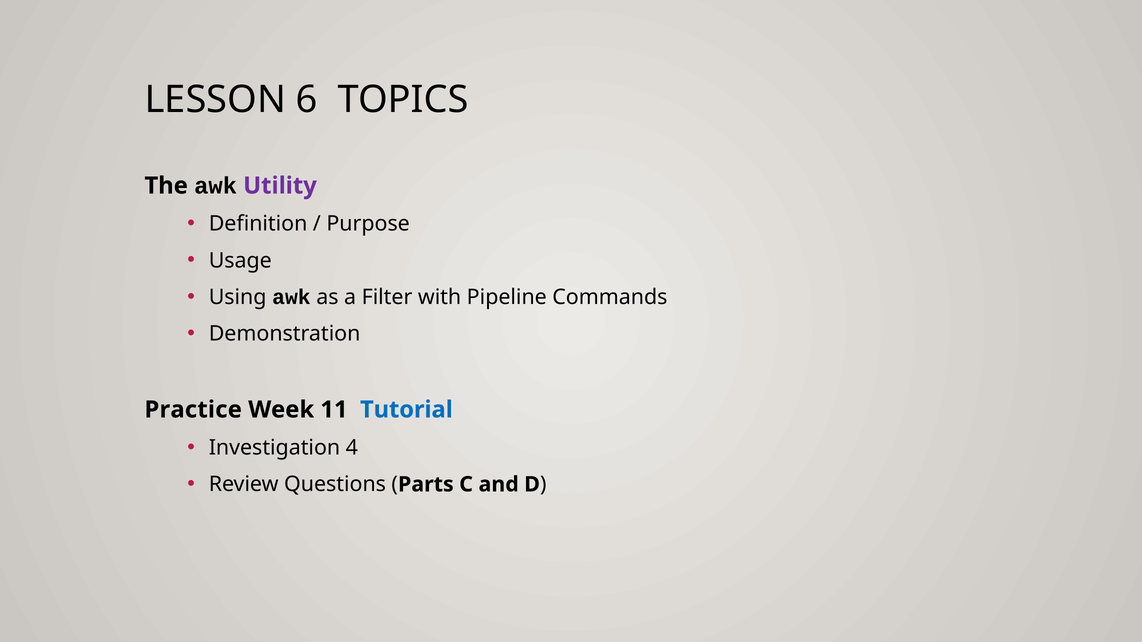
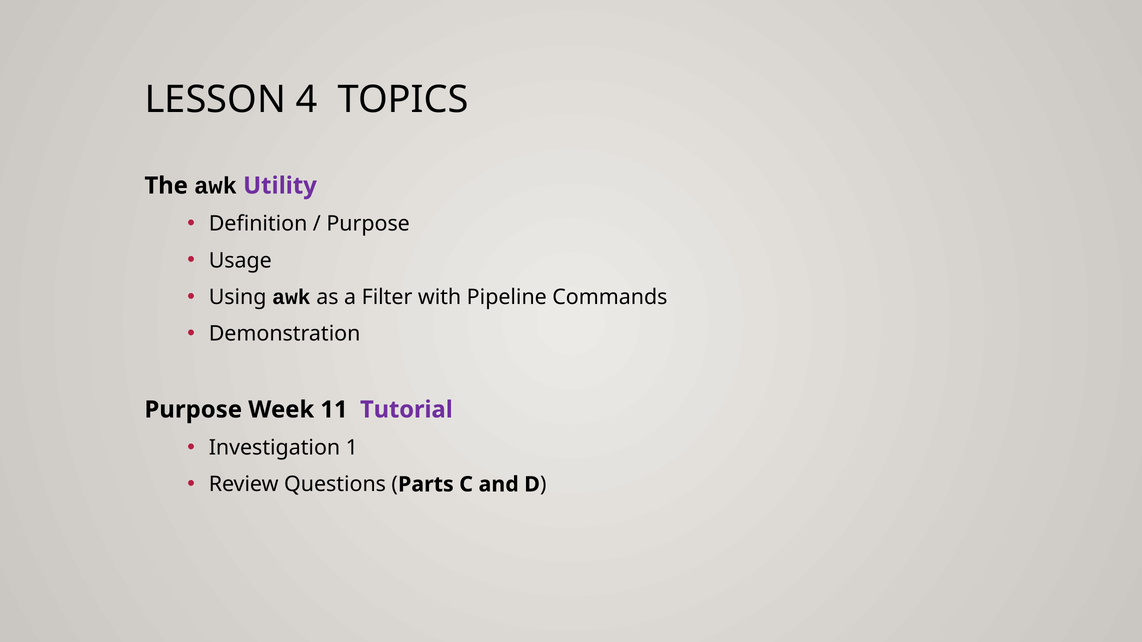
6: 6 -> 4
Practice at (193, 410): Practice -> Purpose
Tutorial colour: blue -> purple
4: 4 -> 1
